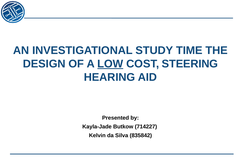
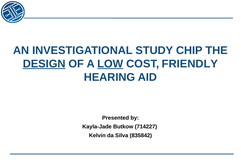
TIME: TIME -> CHIP
DESIGN underline: none -> present
STEERING: STEERING -> FRIENDLY
